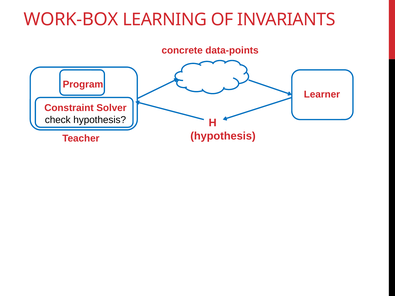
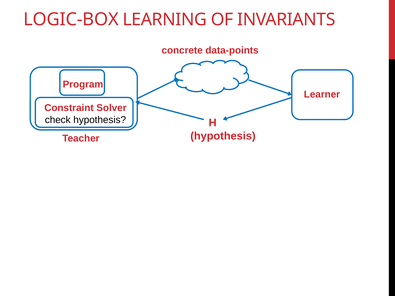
WORK-BOX: WORK-BOX -> LOGIC-BOX
